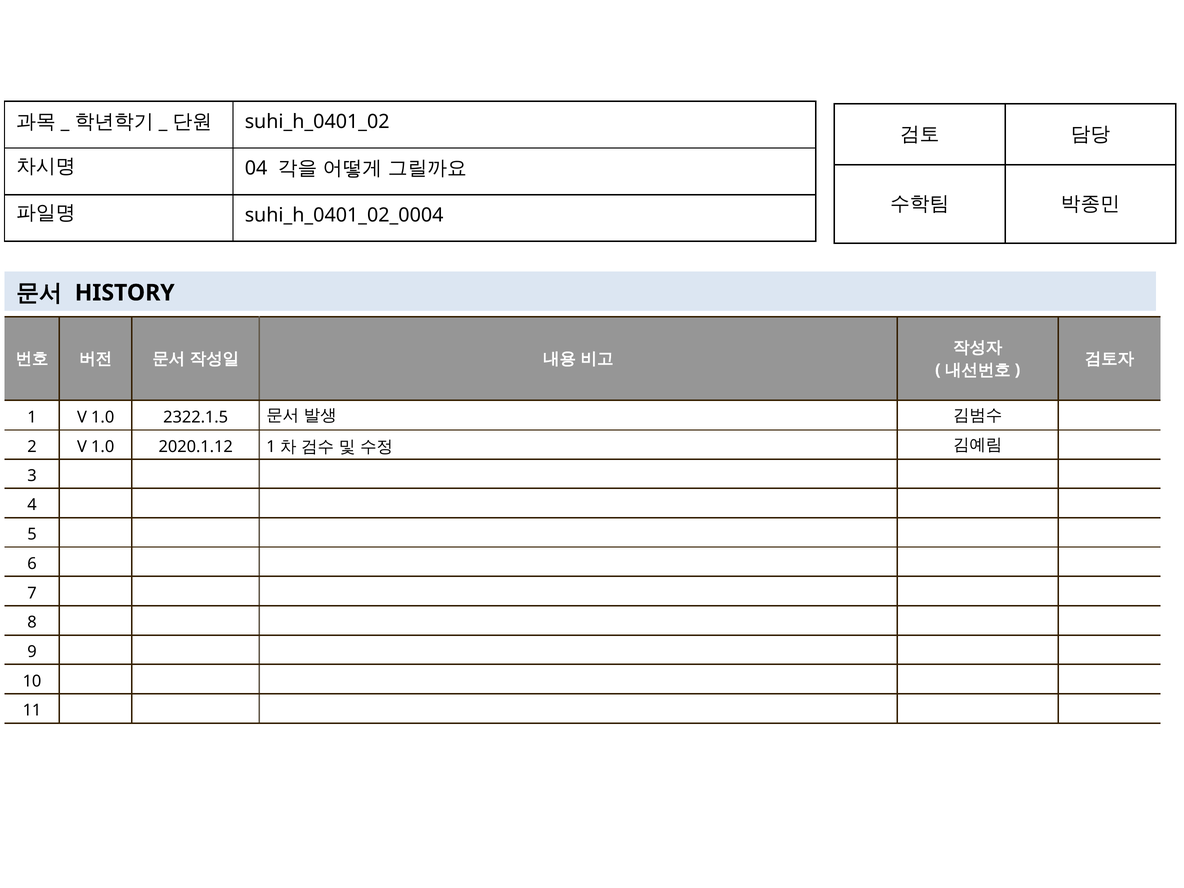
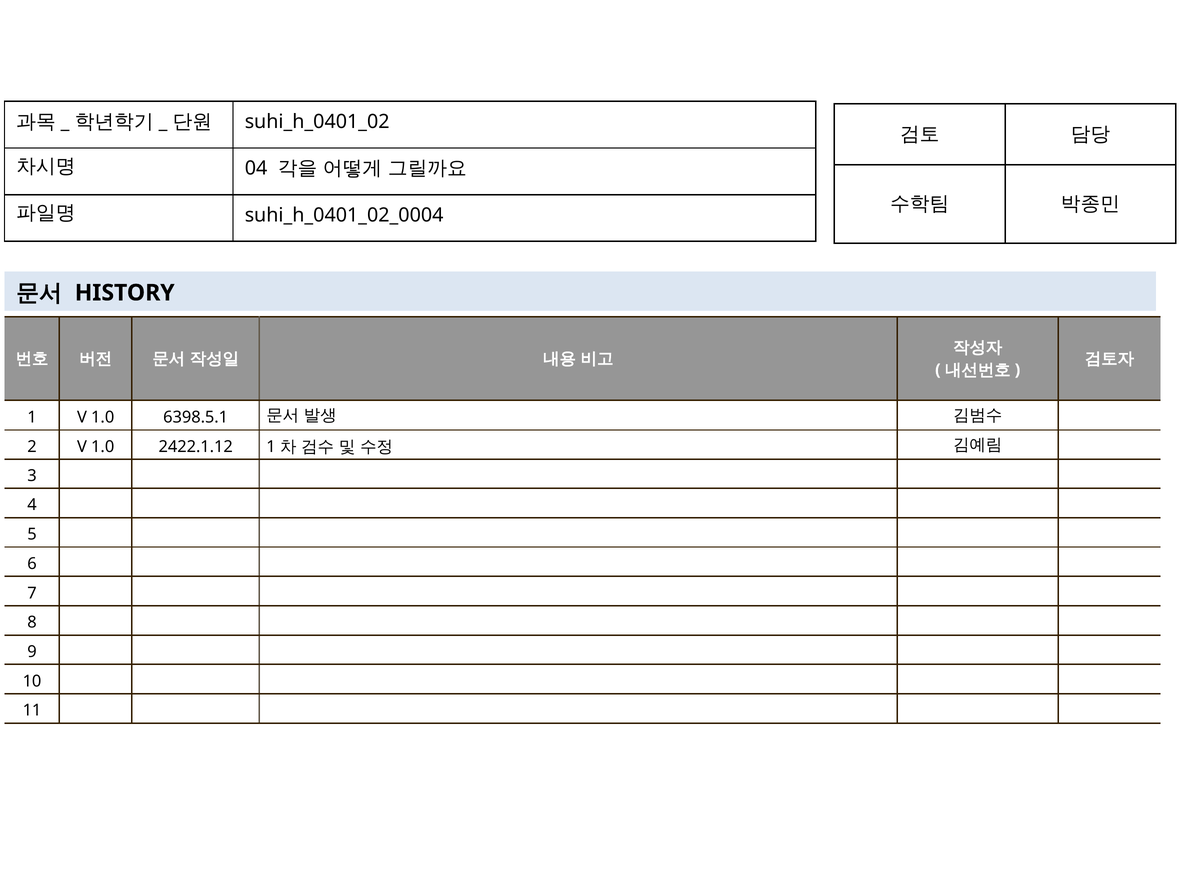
2322.1.5: 2322.1.5 -> 6398.5.1
2020.1.12: 2020.1.12 -> 2422.1.12
